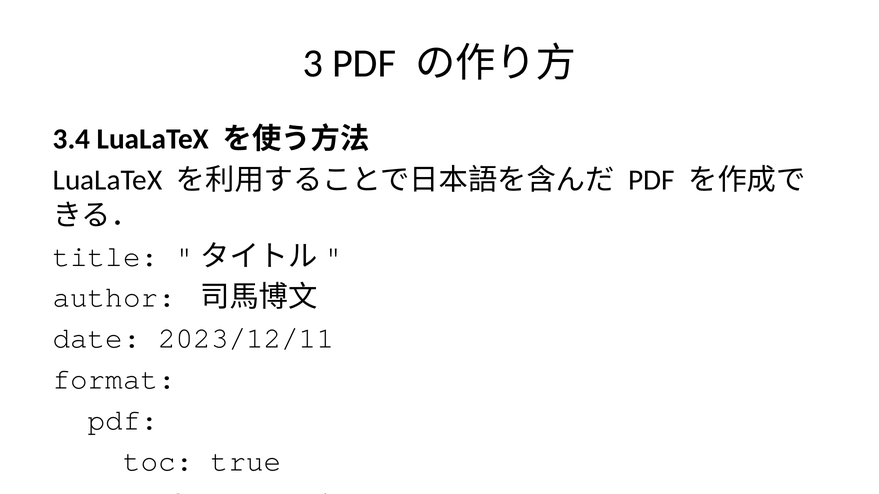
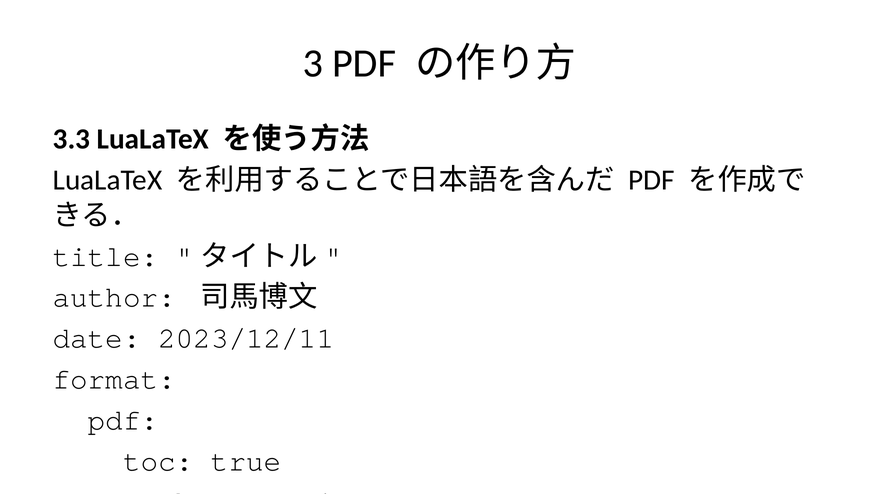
3.4: 3.4 -> 3.3
